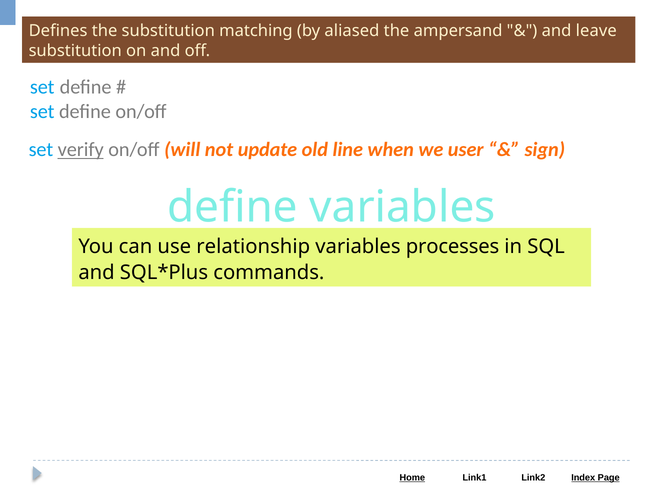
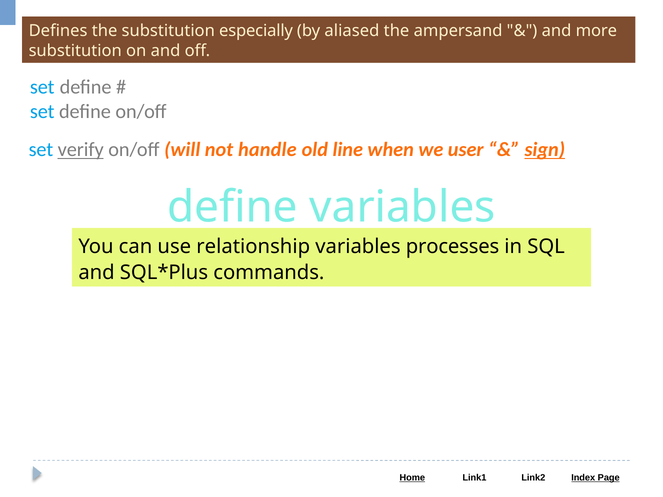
matching: matching -> especially
leave: leave -> more
update: update -> handle
sign underline: none -> present
